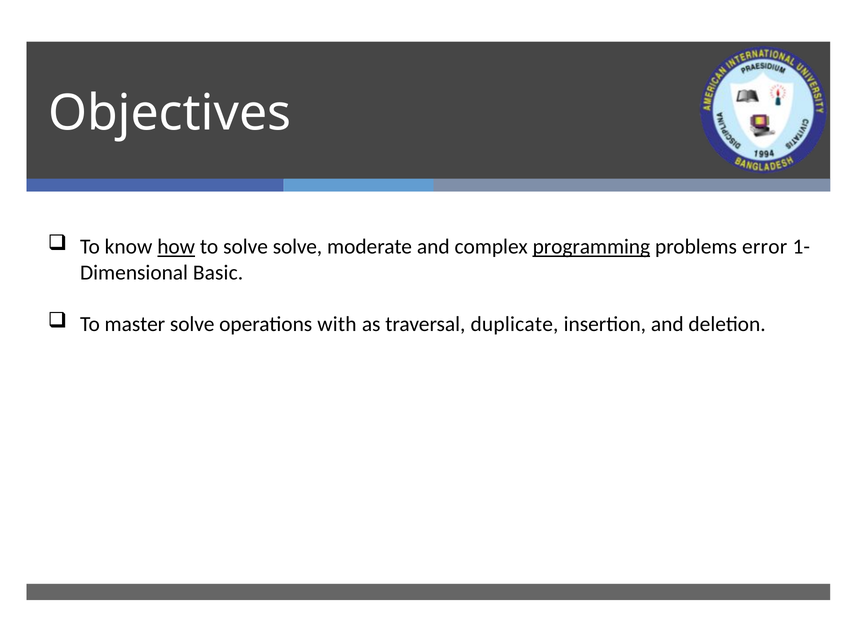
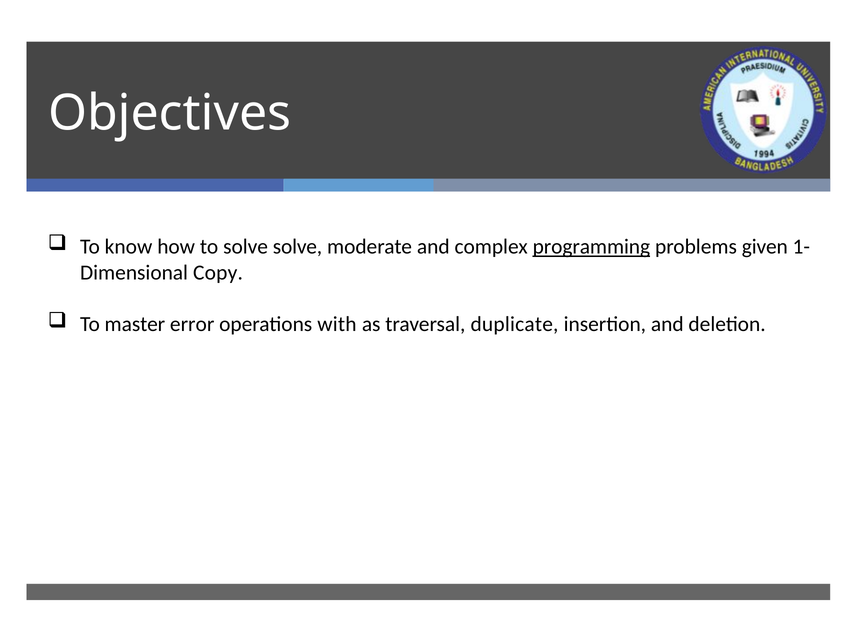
how underline: present -> none
error: error -> given
Basic: Basic -> Copy
master solve: solve -> error
